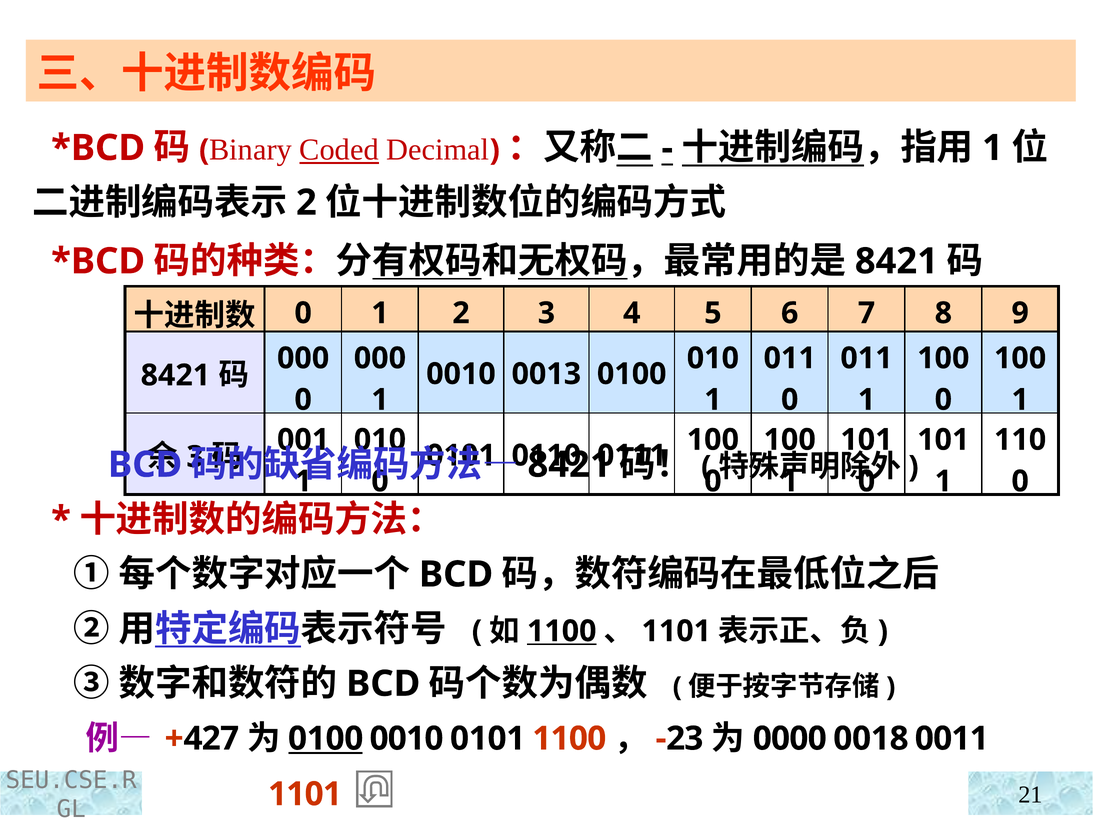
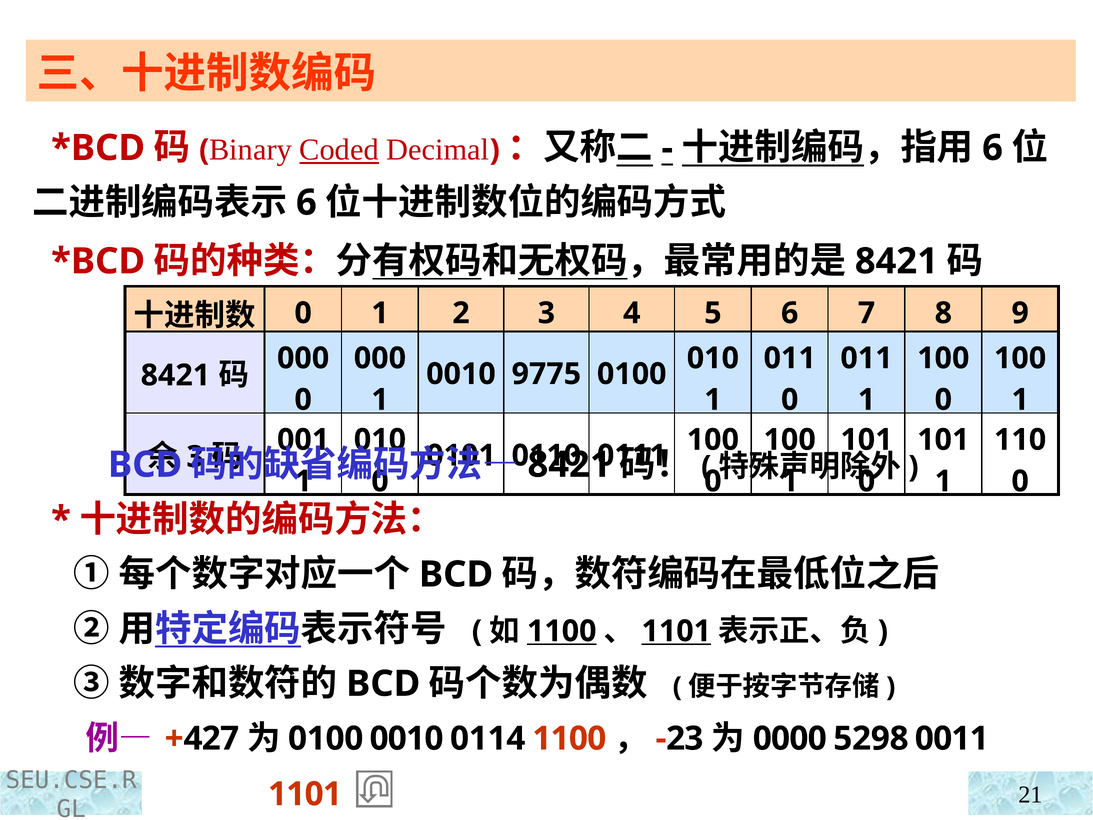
1 at (993, 148): 1 -> 6
2 at (306, 203): 2 -> 6
0013: 0013 -> 9775
1101 at (676, 631) underline: none -> present
0100 at (326, 738) underline: present -> none
0010 0101: 0101 -> 0114
0018: 0018 -> 5298
